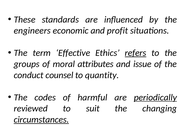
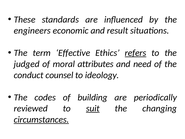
profit: profit -> result
groups: groups -> judged
issue: issue -> need
quantity: quantity -> ideology
harmful: harmful -> building
periodically underline: present -> none
suit underline: none -> present
